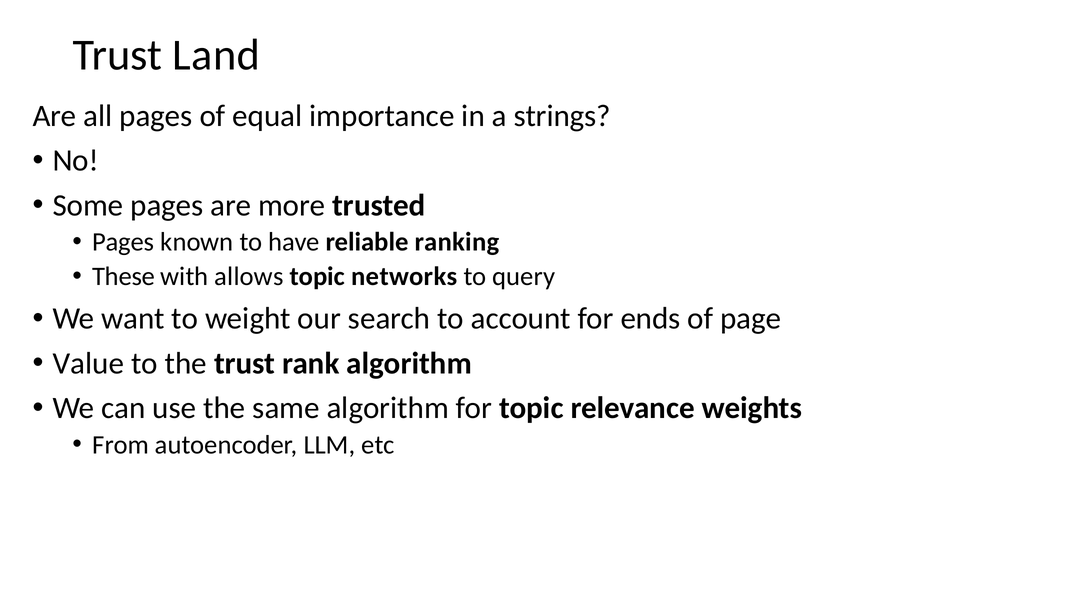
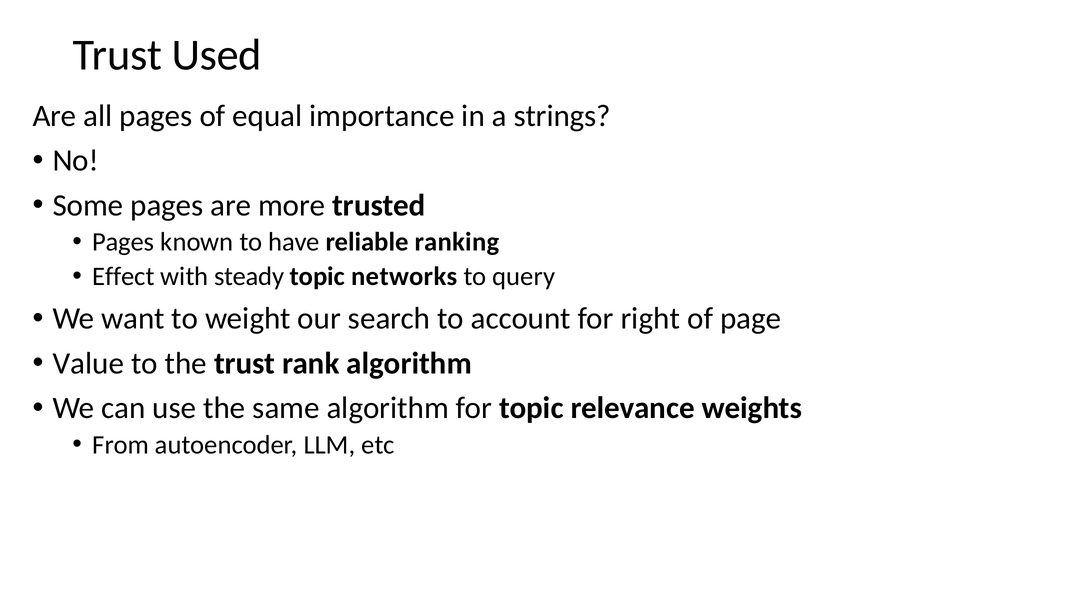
Land: Land -> Used
These: These -> Effect
allows: allows -> steady
ends: ends -> right
